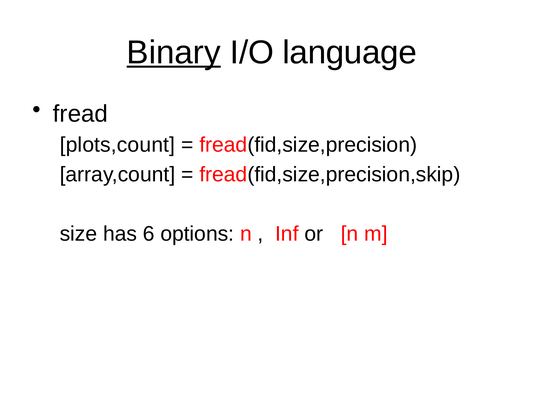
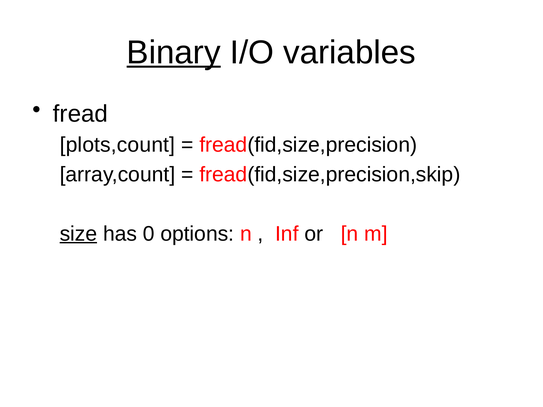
language: language -> variables
size underline: none -> present
6: 6 -> 0
